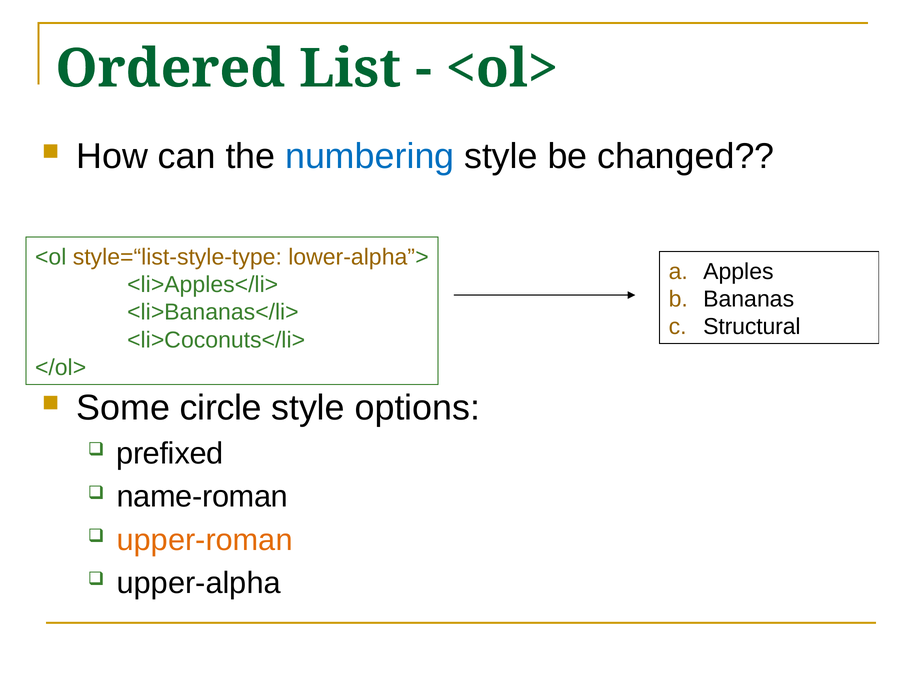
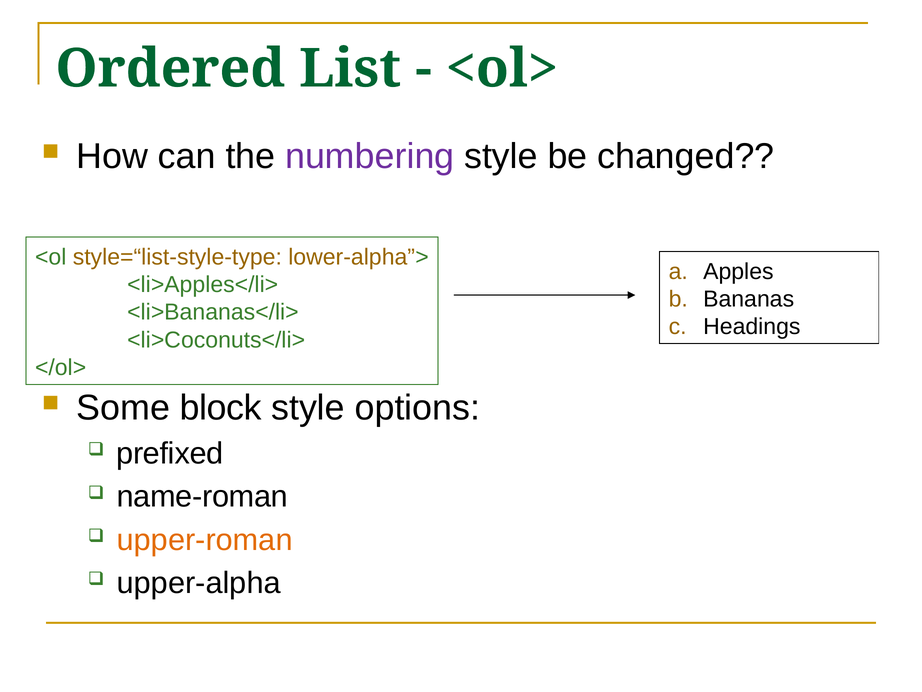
numbering colour: blue -> purple
Structural: Structural -> Headings
circle: circle -> block
